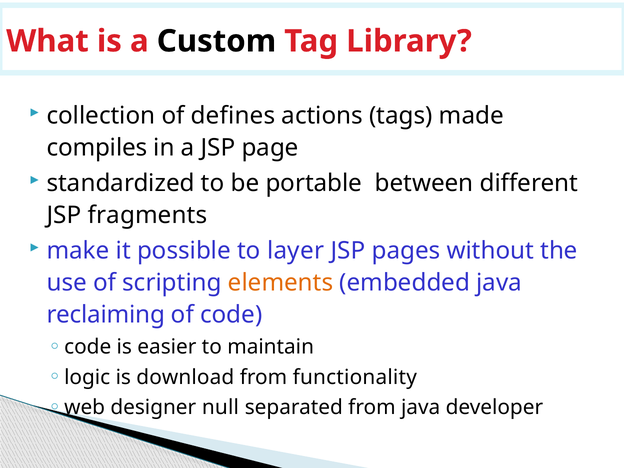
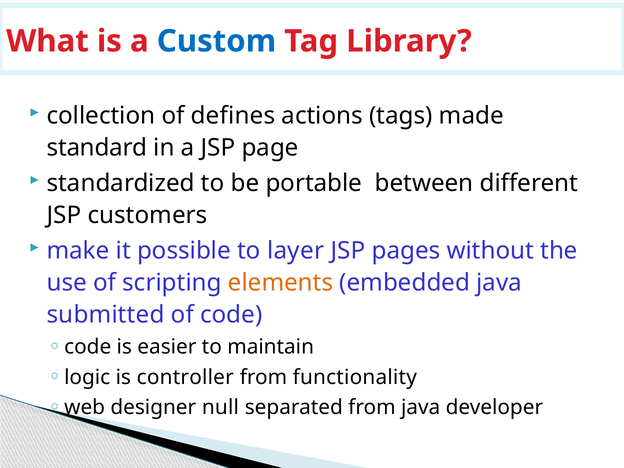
Custom colour: black -> blue
compiles: compiles -> standard
fragments: fragments -> customers
reclaiming: reclaiming -> submitted
download: download -> controller
